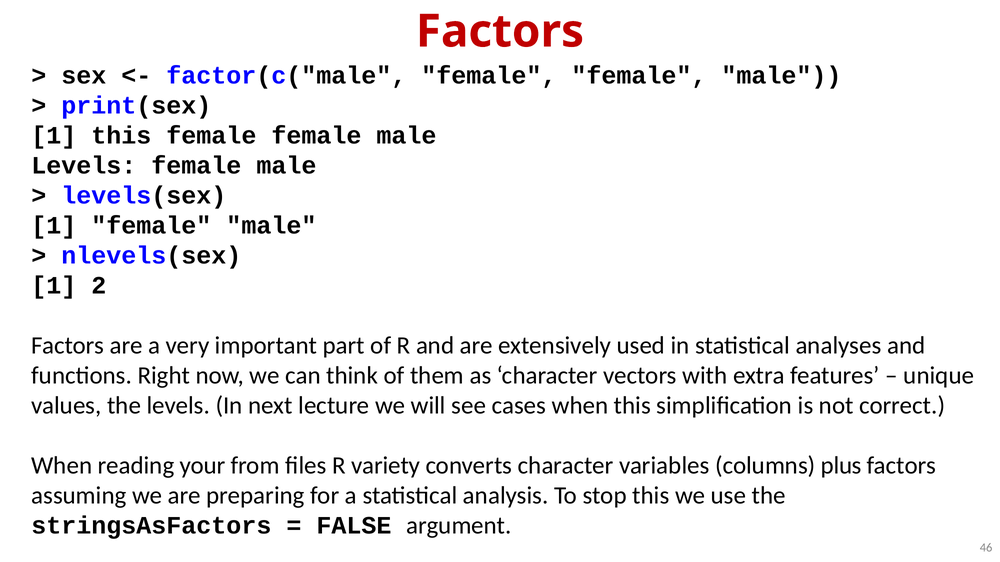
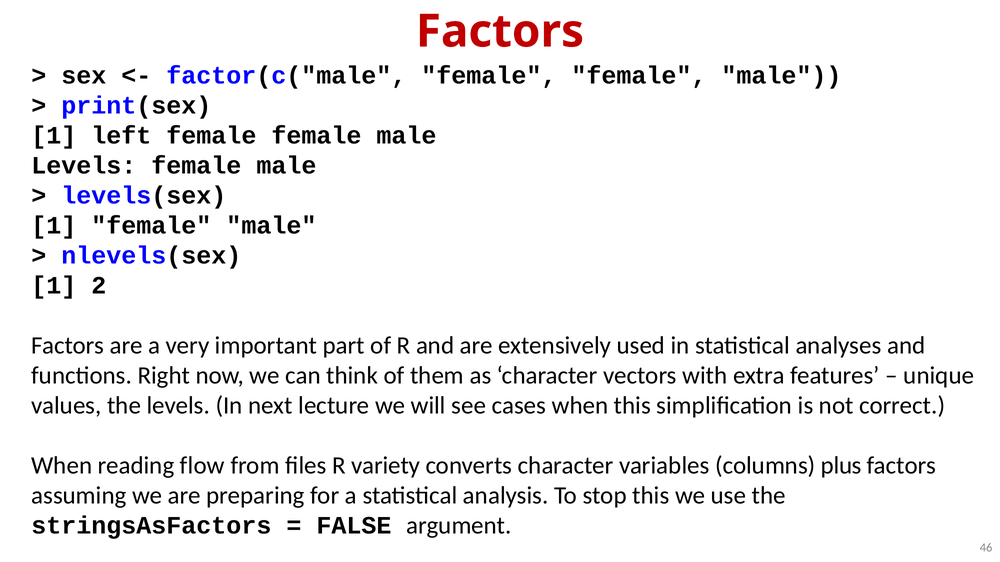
1 this: this -> left
your: your -> flow
